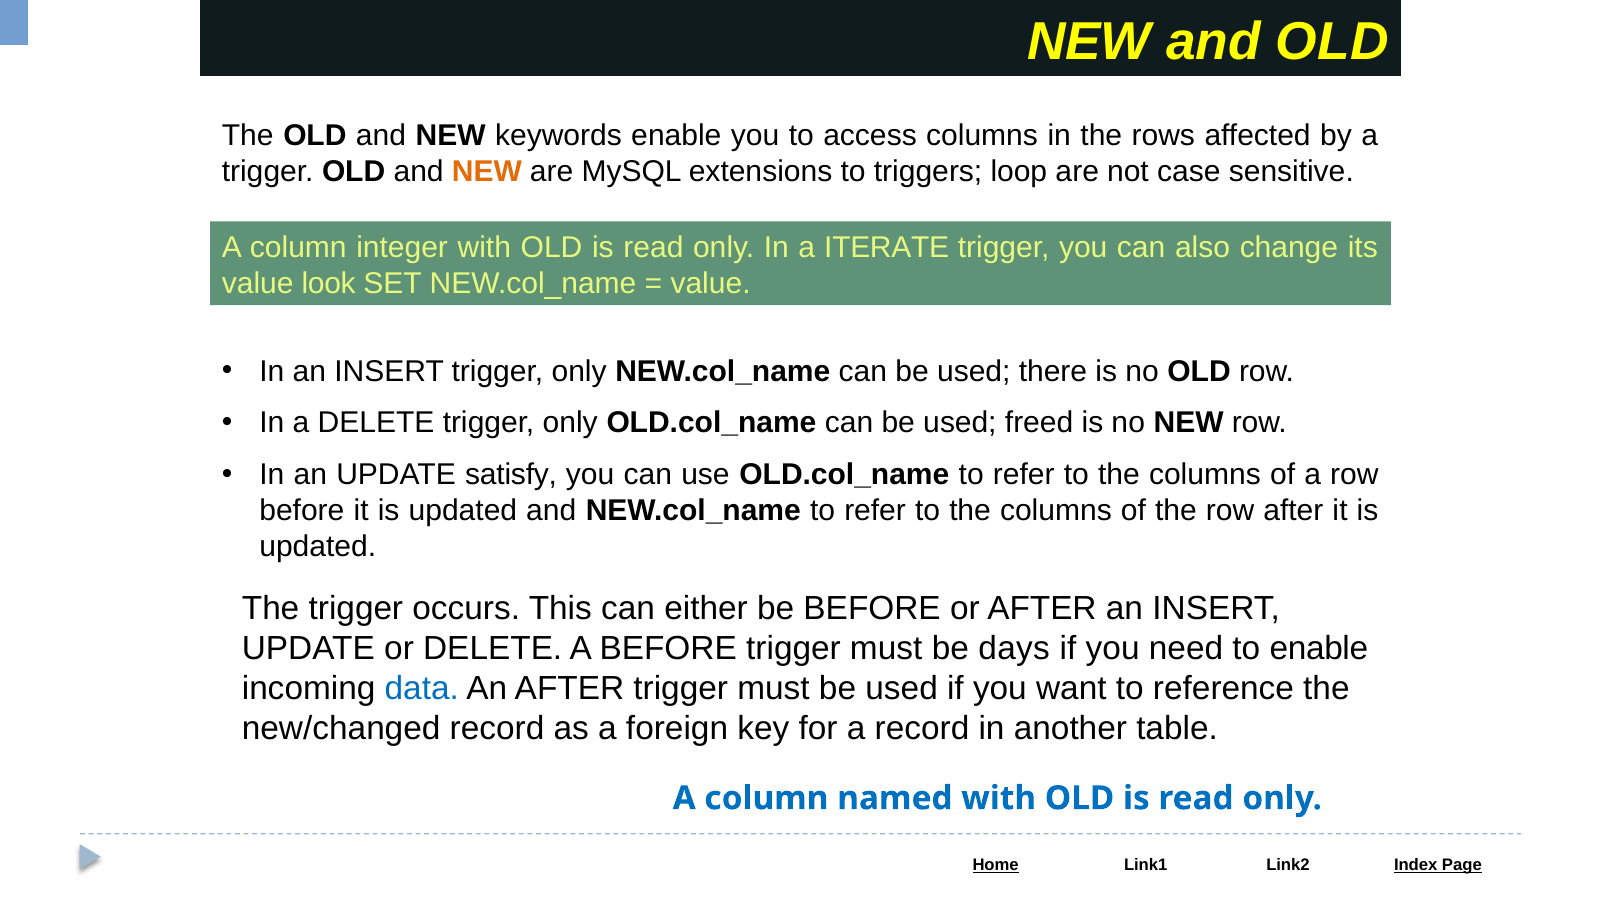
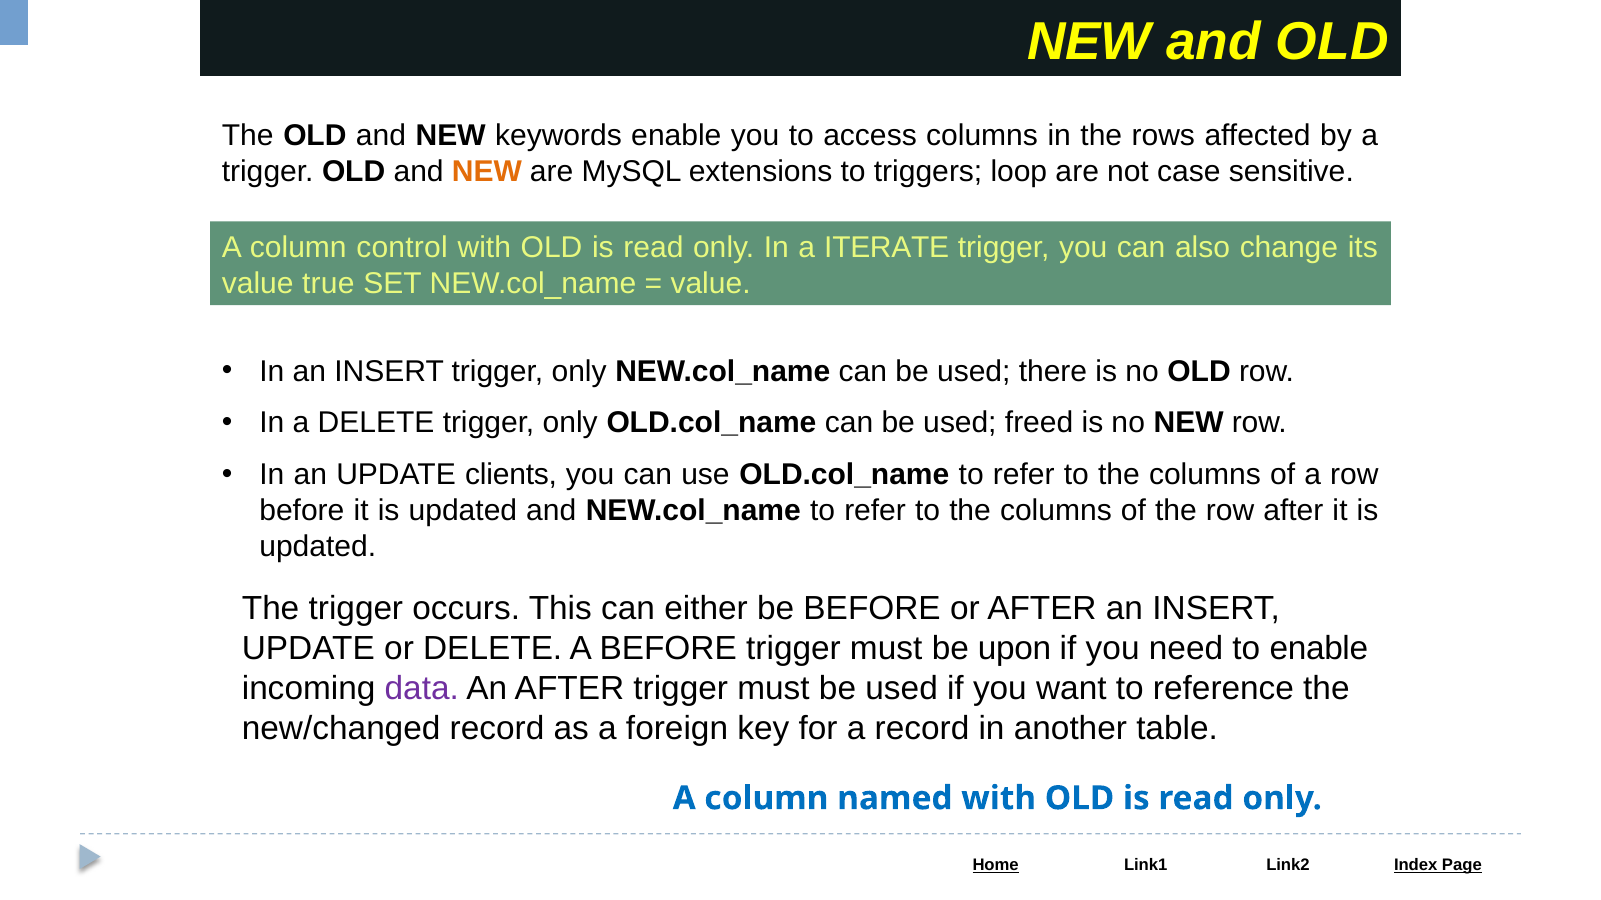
integer: integer -> control
look: look -> true
satisfy: satisfy -> clients
days: days -> upon
data colour: blue -> purple
